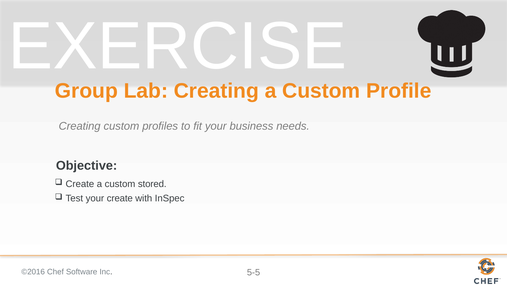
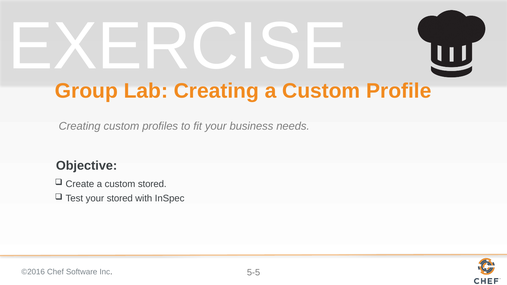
your create: create -> stored
